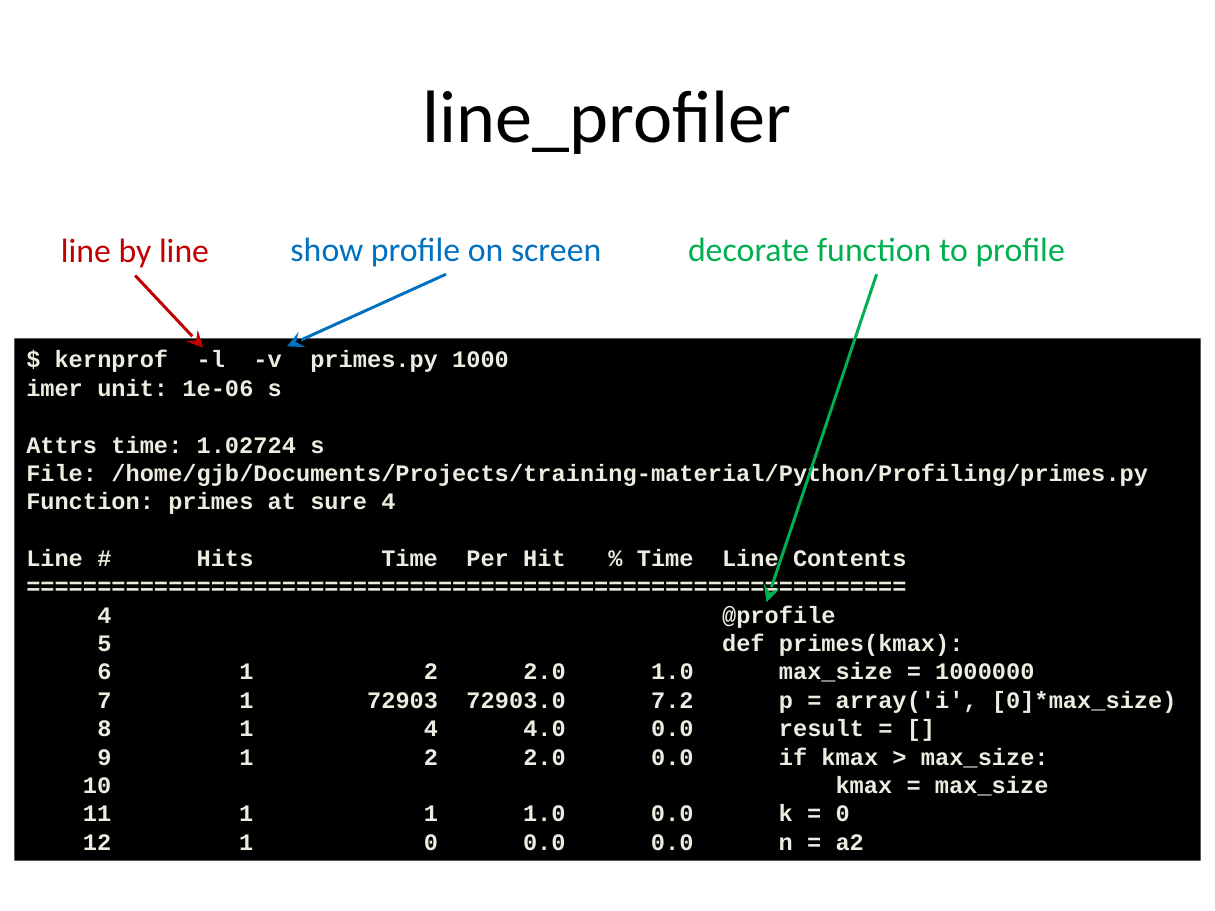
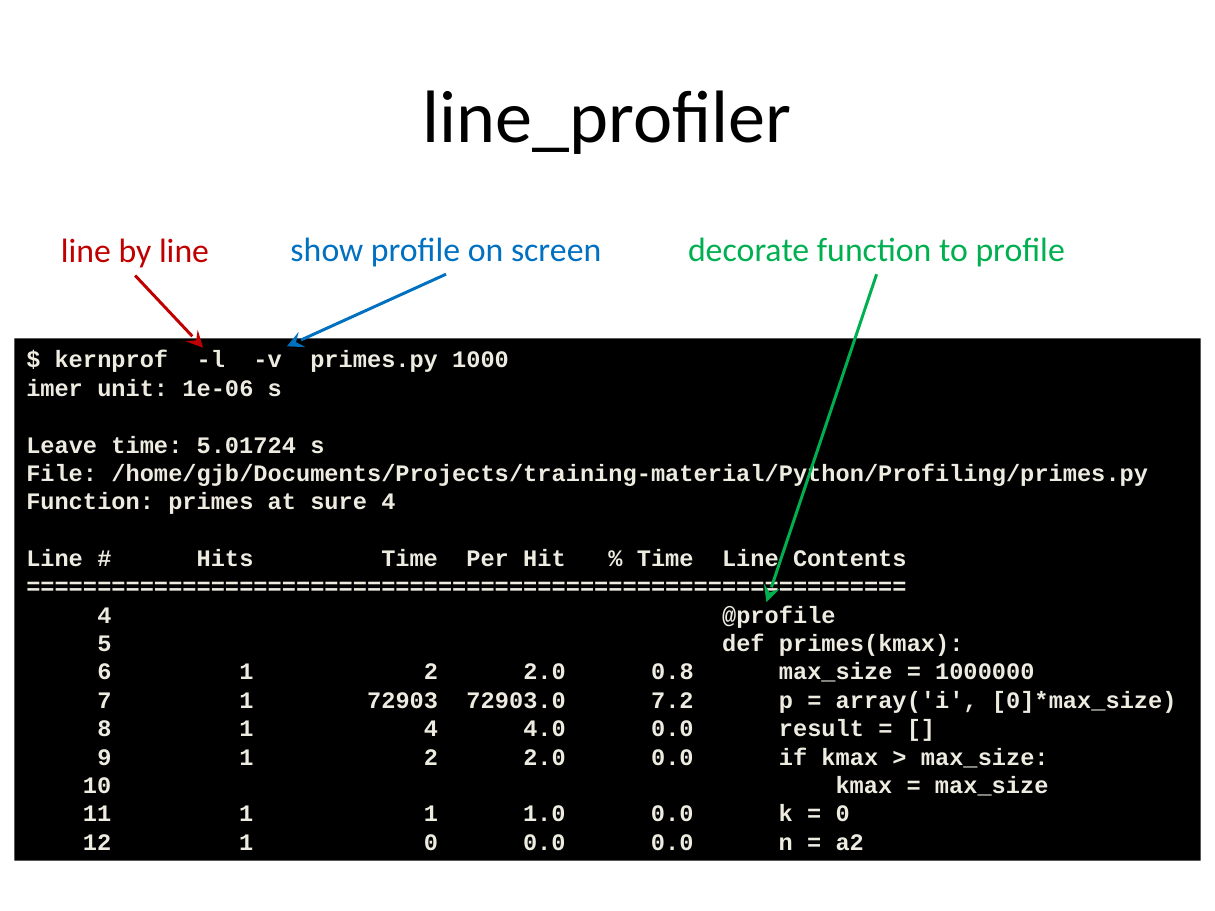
Attrs: Attrs -> Leave
1.02724: 1.02724 -> 5.01724
2.0 1.0: 1.0 -> 0.8
